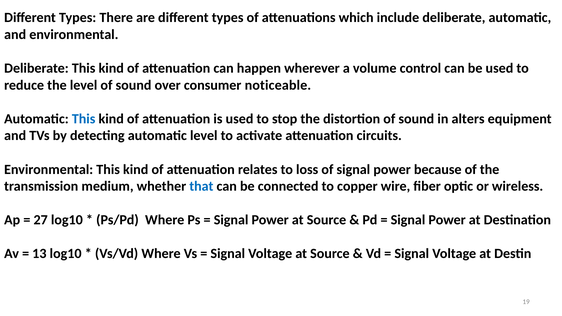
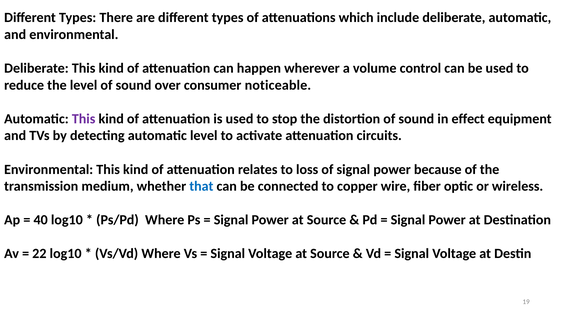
This at (84, 119) colour: blue -> purple
alters: alters -> effect
27: 27 -> 40
13: 13 -> 22
